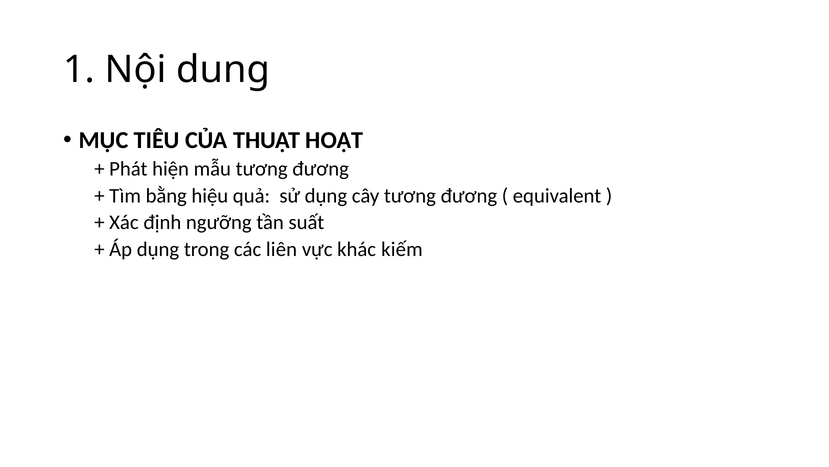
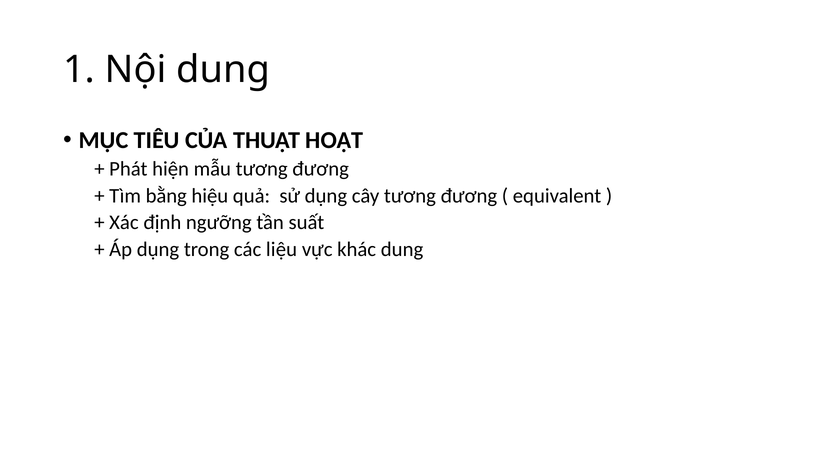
liên: liên -> liệu
khác kiếm: kiếm -> dung
